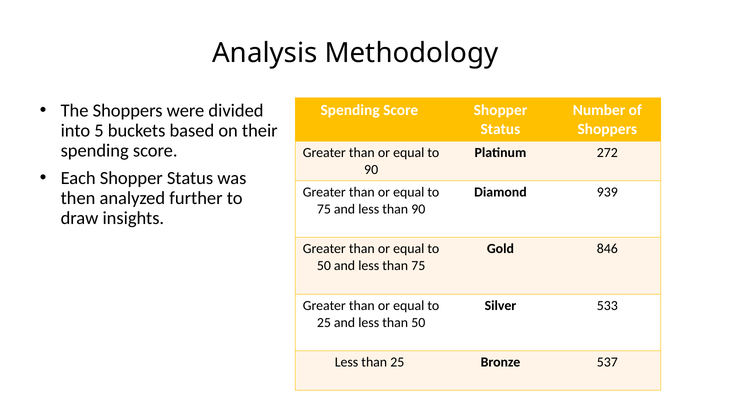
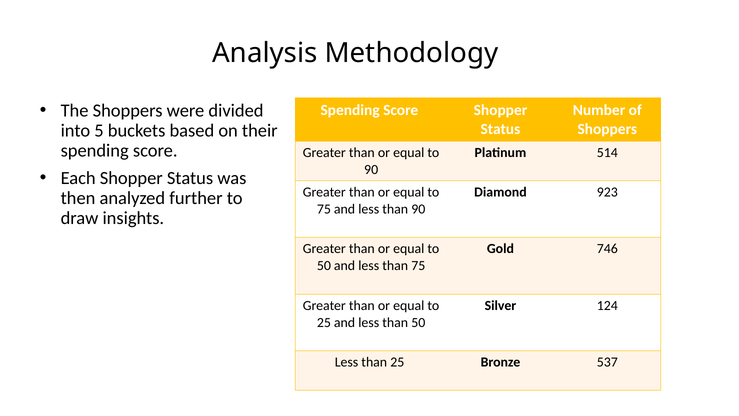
272: 272 -> 514
939: 939 -> 923
846: 846 -> 746
533: 533 -> 124
